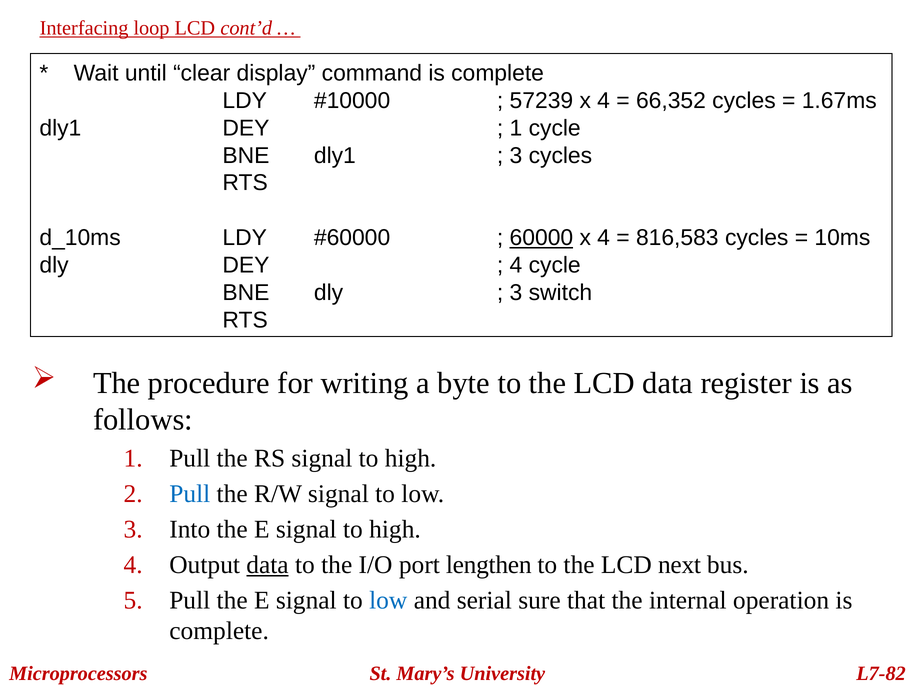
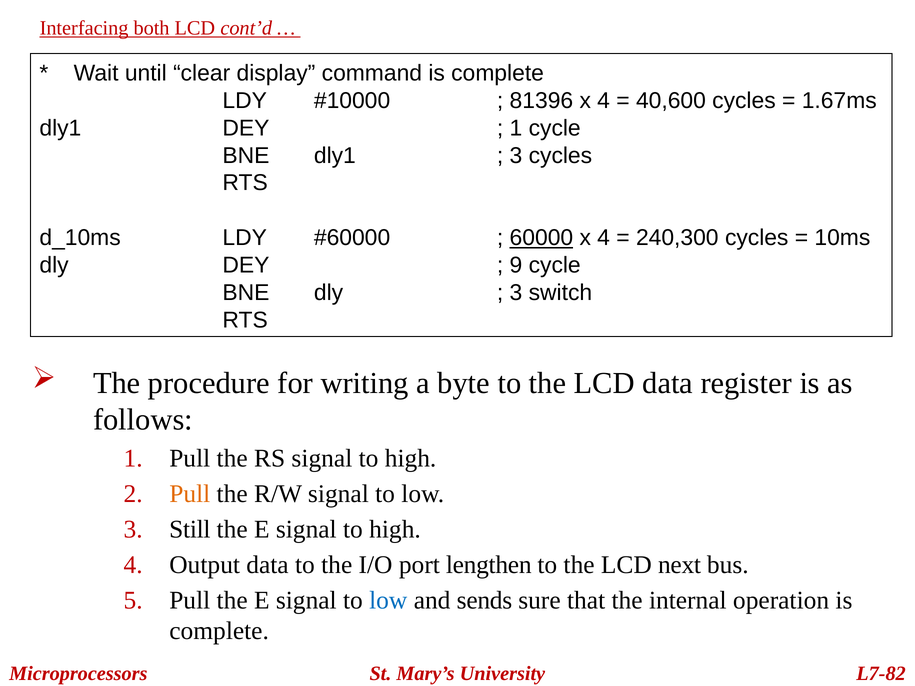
loop: loop -> both
57239: 57239 -> 81396
66,352: 66,352 -> 40,600
816,583: 816,583 -> 240,300
4 at (516, 265): 4 -> 9
Pull at (190, 494) colour: blue -> orange
Into: Into -> Still
data at (267, 565) underline: present -> none
serial: serial -> sends
